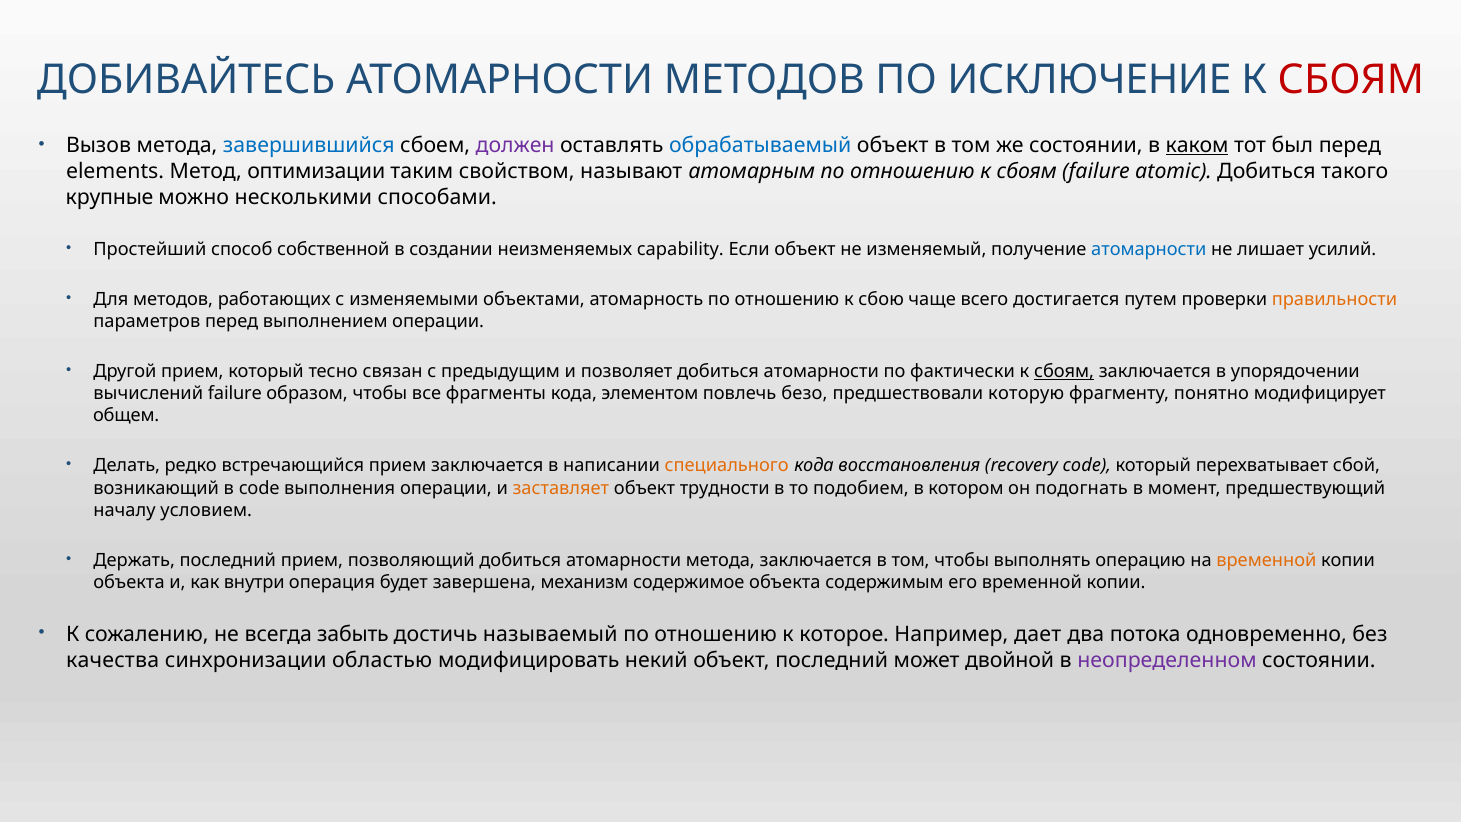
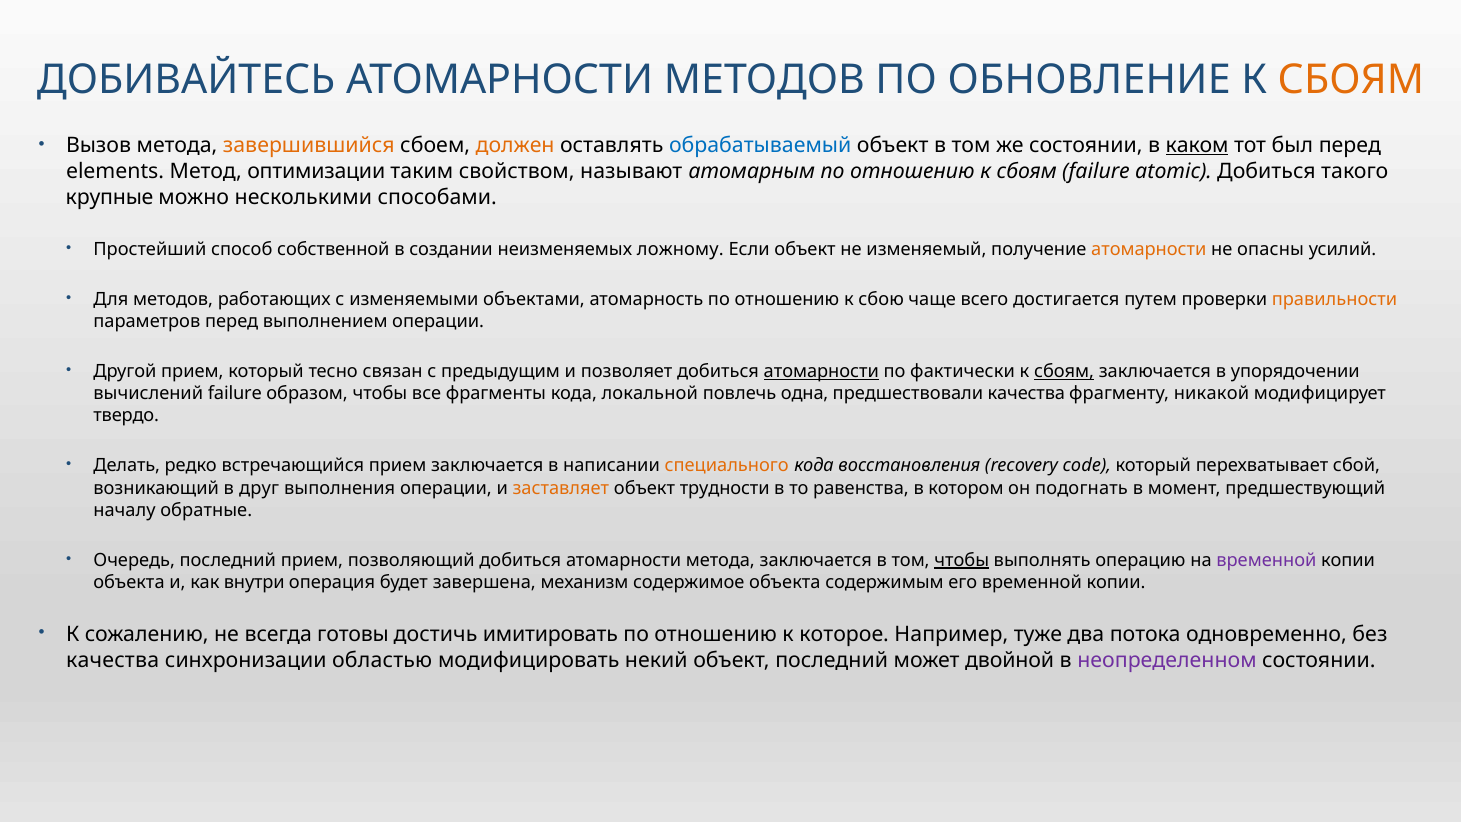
ИСКЛЮЧЕНИЕ: ИСКЛЮЧЕНИЕ -> ОБНОВЛЕНИЕ
СБОЯМ at (1351, 80) colour: red -> orange
завершившийся colour: blue -> orange
должен colour: purple -> orange
capability: capability -> ложному
атомарности at (1149, 249) colour: blue -> orange
лишает: лишает -> опасны
атомарности at (821, 371) underline: none -> present
элементом: элементом -> локальной
безо: безо -> одна
предшествовали которую: которую -> качества
понятно: понятно -> никакой
общем: общем -> твердо
в code: code -> друг
подобием: подобием -> равенства
условием: условием -> обратные
Держать: Держать -> Очередь
чтобы at (962, 560) underline: none -> present
временной at (1266, 560) colour: orange -> purple
забыть: забыть -> готовы
называемый: называемый -> имитировать
дает: дает -> туже
